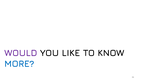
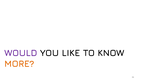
MORE colour: blue -> orange
